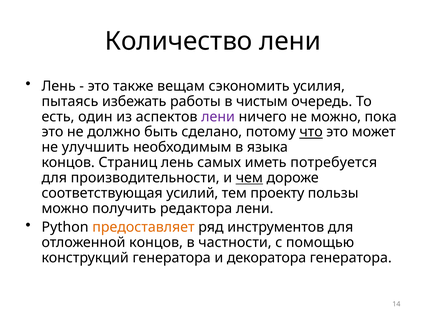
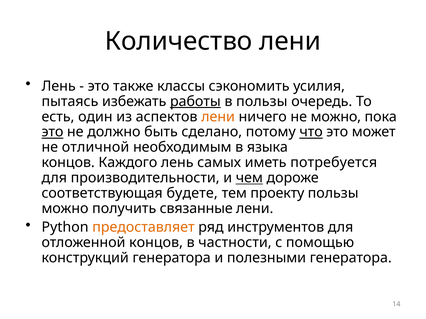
вещам: вещам -> классы
работы underline: none -> present
в чистым: чистым -> пользы
лени at (218, 117) colour: purple -> orange
это at (52, 132) underline: none -> present
улучшить: улучшить -> отличной
Страниц: Страниц -> Каждого
усилий: усилий -> будете
редактора: редактора -> связанные
декоратора: декоратора -> полезными
